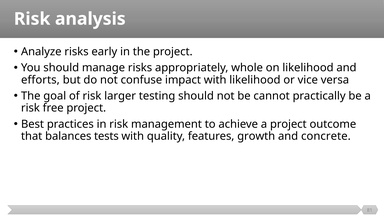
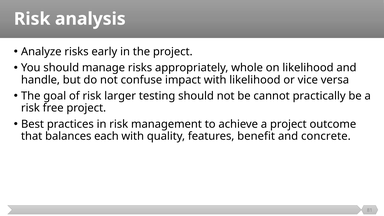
efforts: efforts -> handle
tests: tests -> each
growth: growth -> benefit
